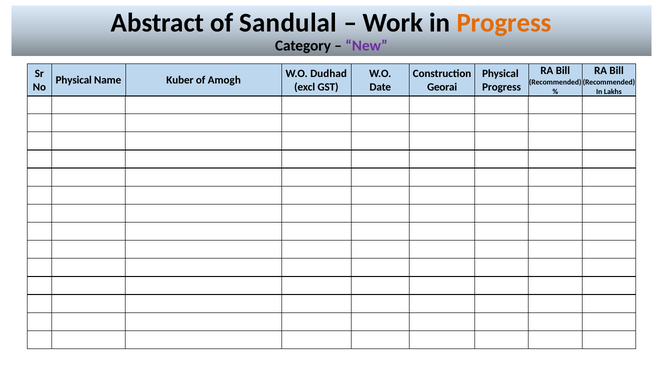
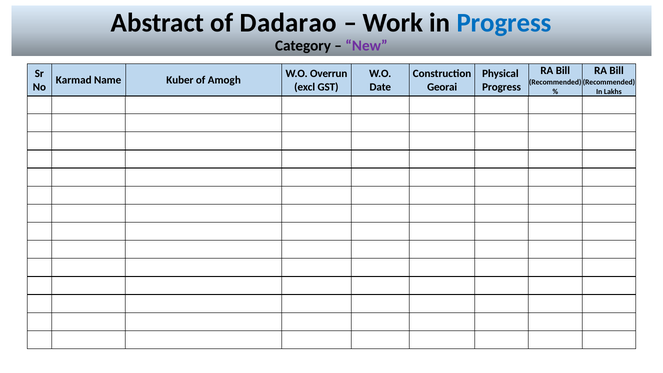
Sandulal: Sandulal -> Dadarao
Progress at (504, 23) colour: orange -> blue
Dudhad: Dudhad -> Overrun
Physical at (74, 80): Physical -> Karmad
